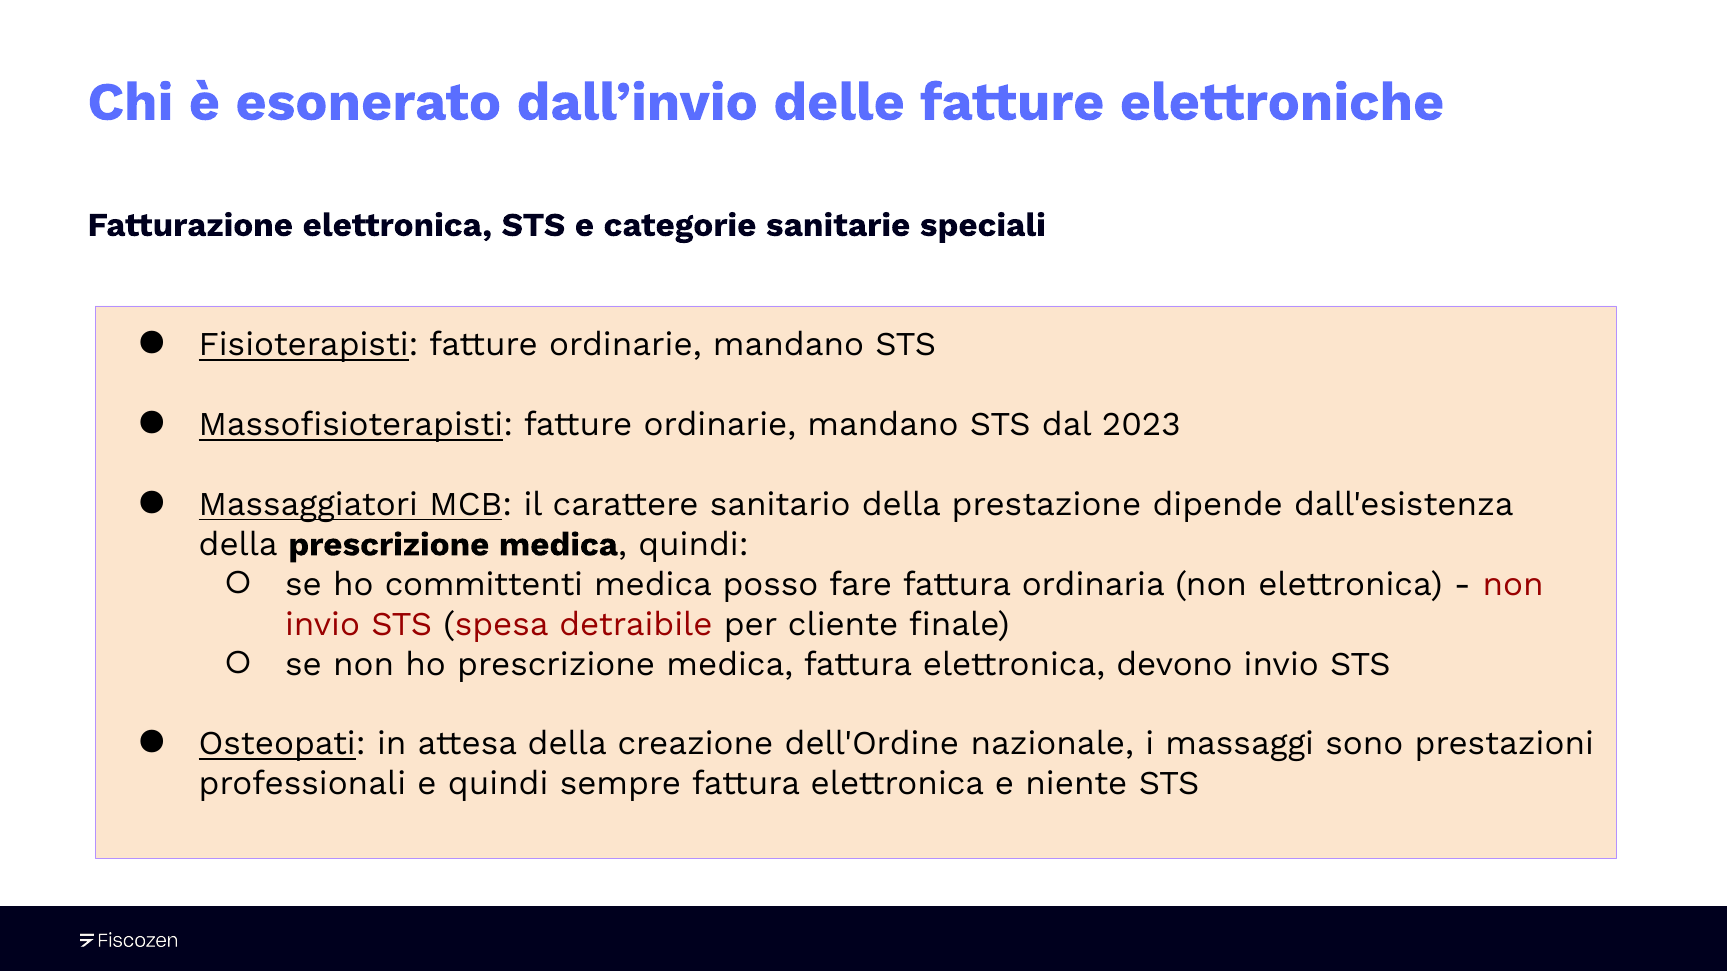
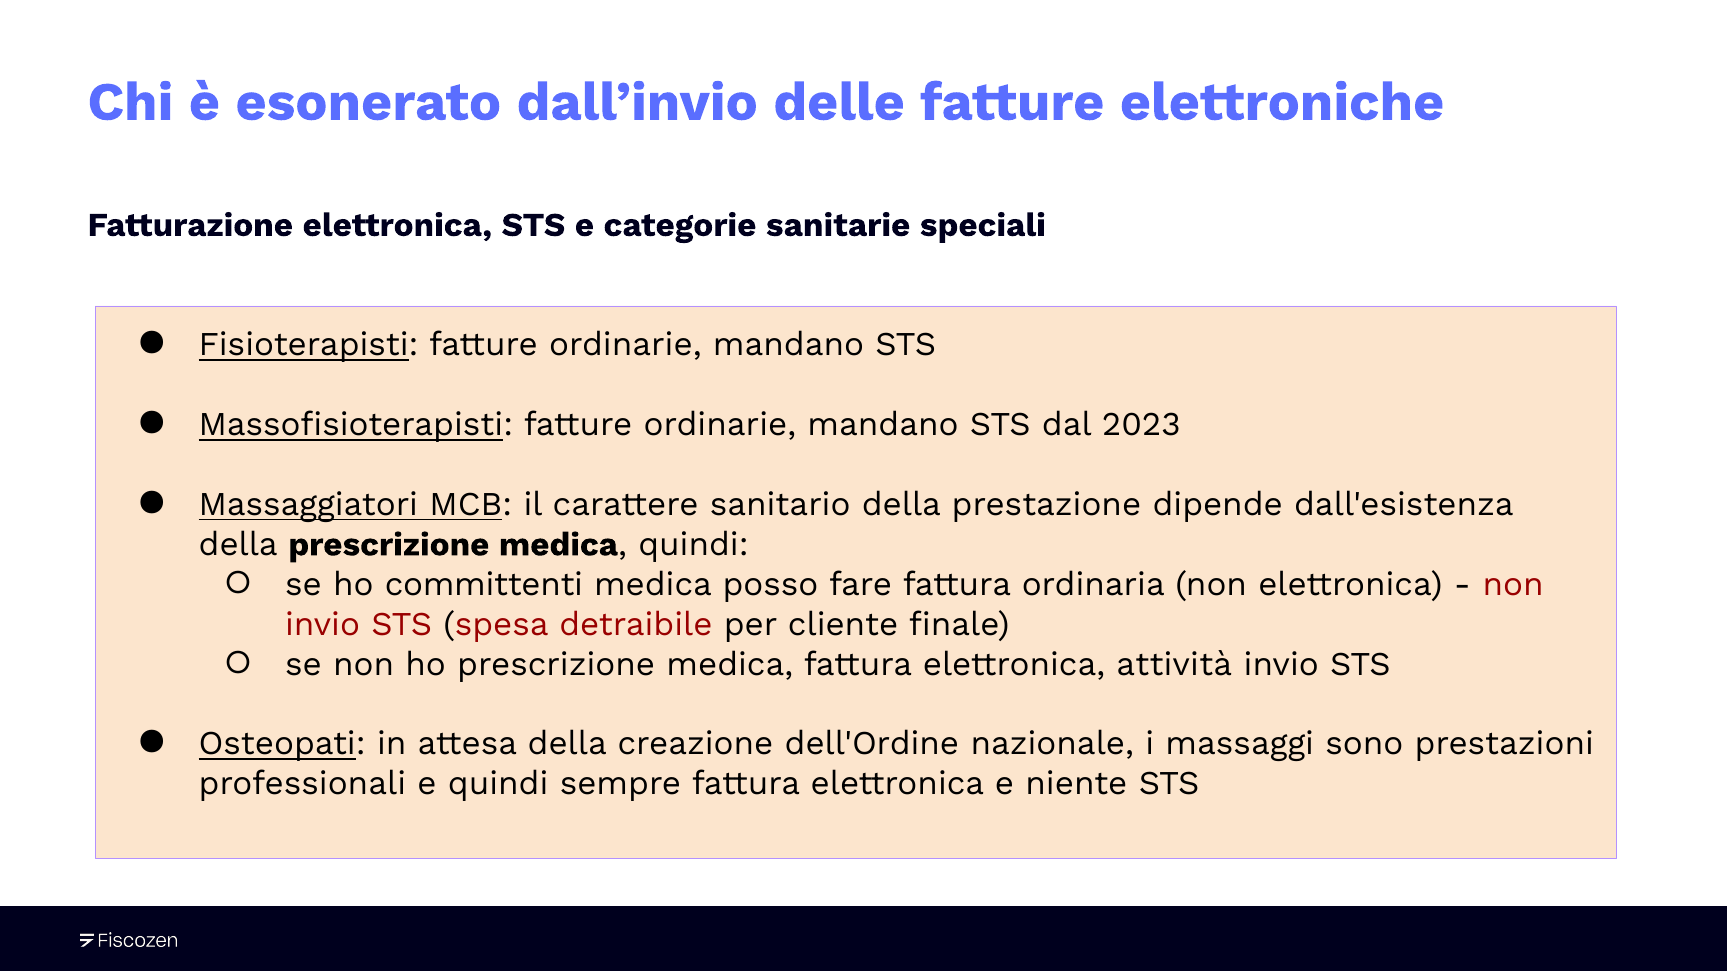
devono: devono -> attività
